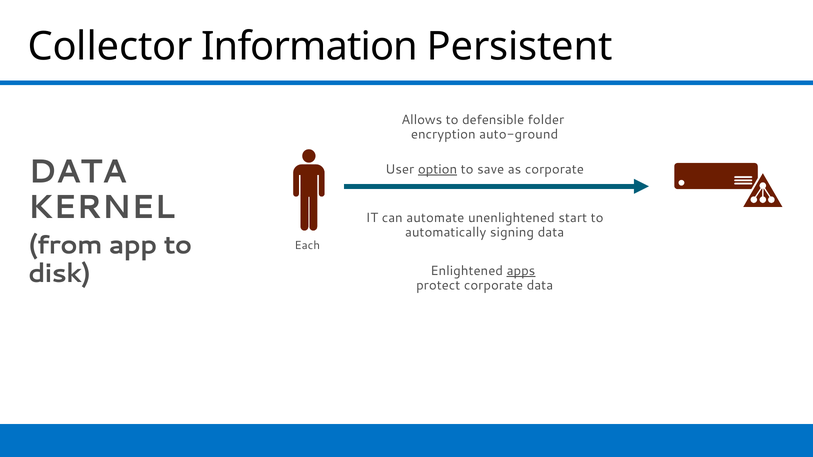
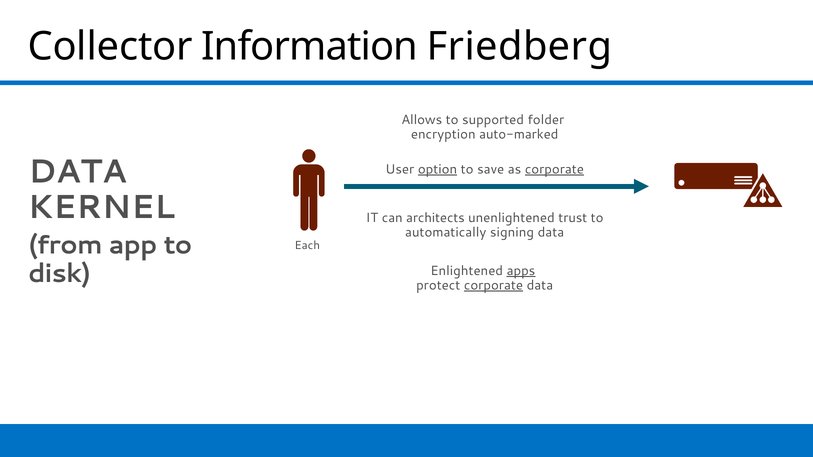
Persistent: Persistent -> Friedberg
defensible: defensible -> supported
auto-ground: auto-ground -> auto-marked
corporate at (554, 169) underline: none -> present
automate: automate -> architects
start: start -> trust
corporate at (494, 285) underline: none -> present
